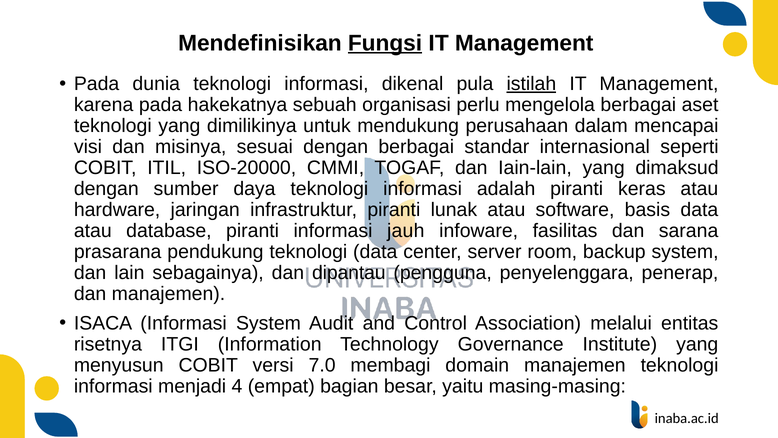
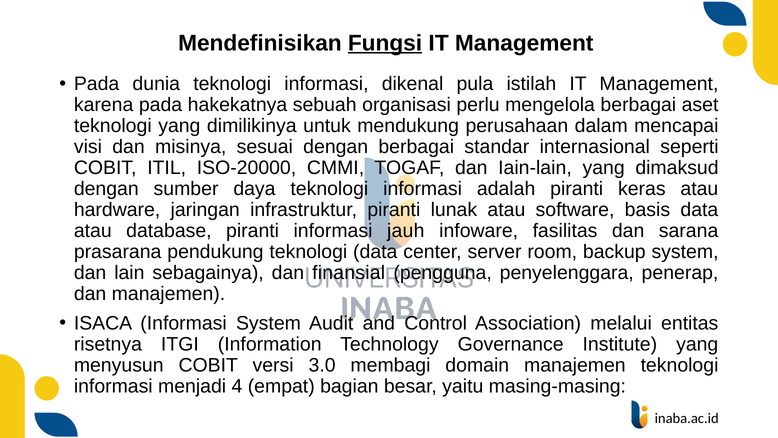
istilah underline: present -> none
dipantau: dipantau -> finansial
7.0: 7.0 -> 3.0
